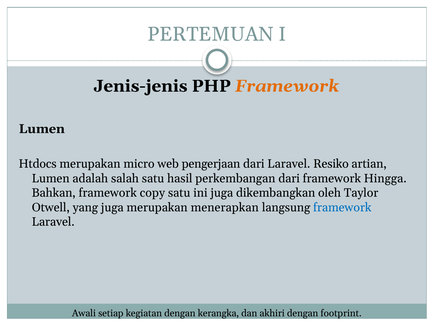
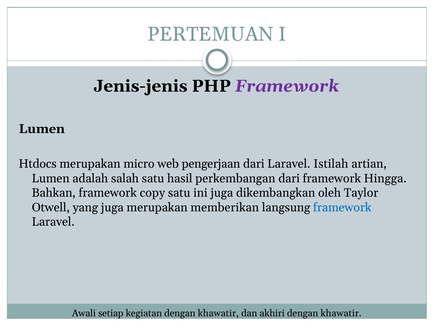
Framework at (287, 86) colour: orange -> purple
Resiko: Resiko -> Istilah
menerapkan: menerapkan -> memberikan
kegiatan dengan kerangka: kerangka -> khawatir
akhiri dengan footprint: footprint -> khawatir
